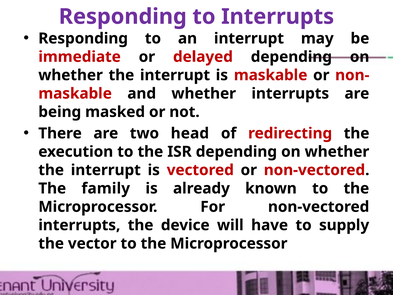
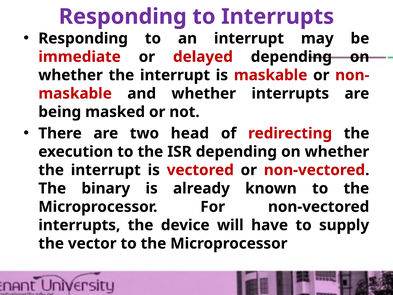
family: family -> binary
